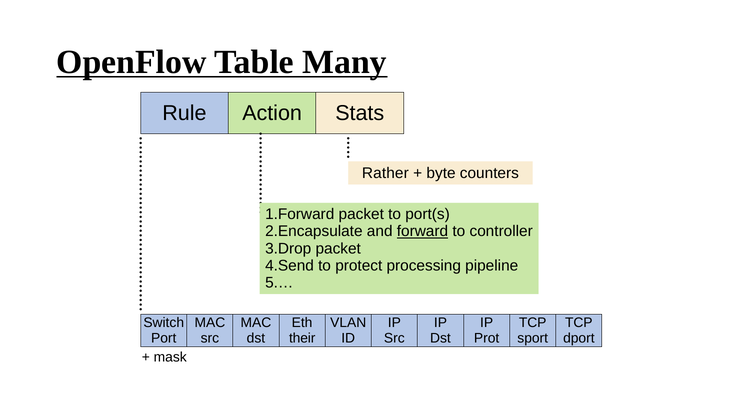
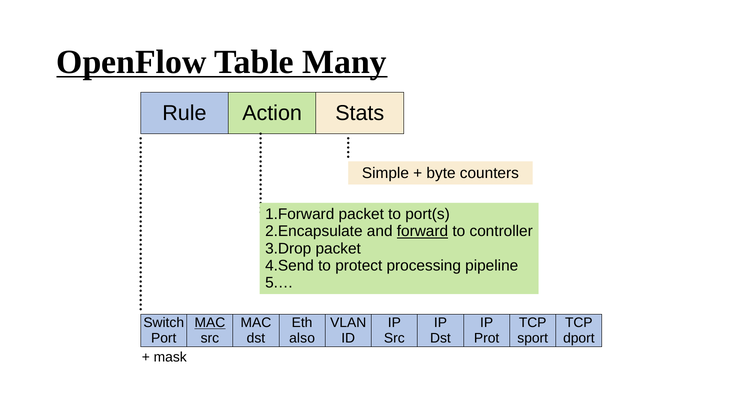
Rather: Rather -> Simple
MAC at (210, 323) underline: none -> present
their: their -> also
